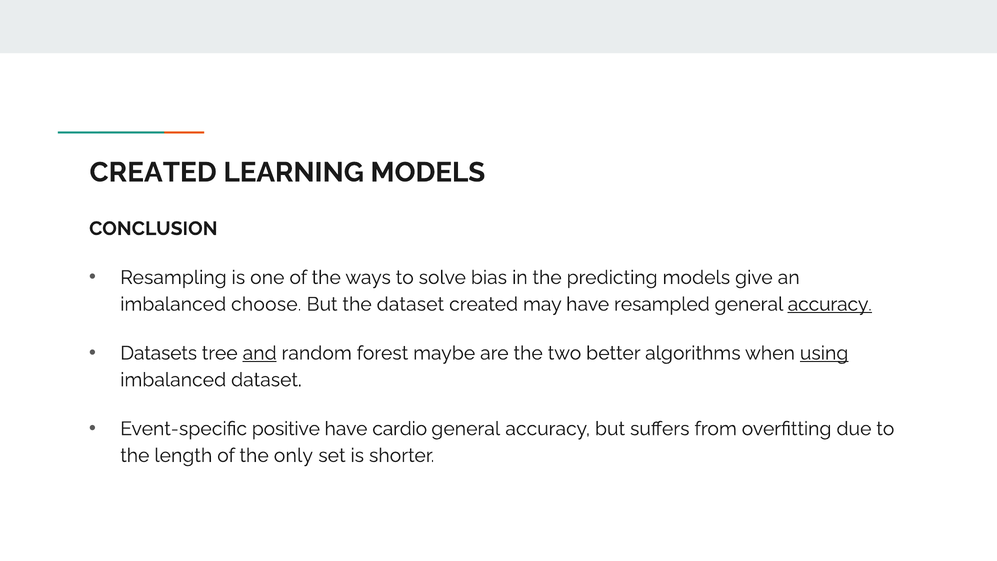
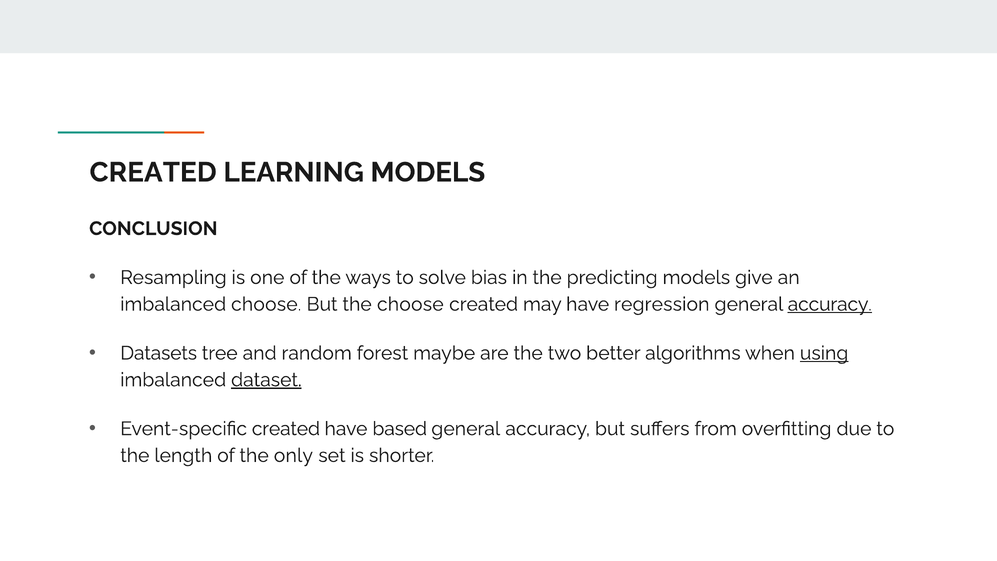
the dataset: dataset -> choose
resampled: resampled -> regression
and underline: present -> none
dataset at (266, 380) underline: none -> present
Event-specific positive: positive -> created
cardio: cardio -> based
